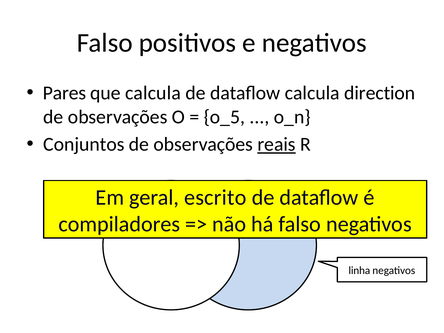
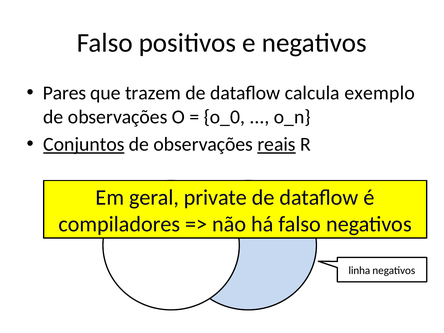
que calcula: calcula -> trazem
direction: direction -> exemplo
o_5: o_5 -> o_0
Conjuntos underline: none -> present
escrito: escrito -> private
